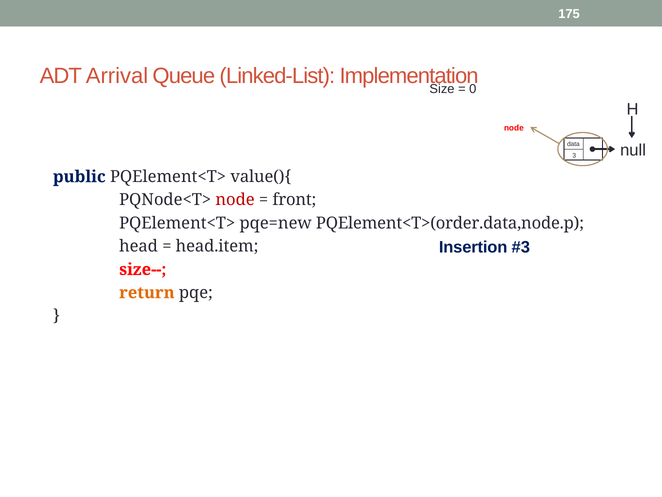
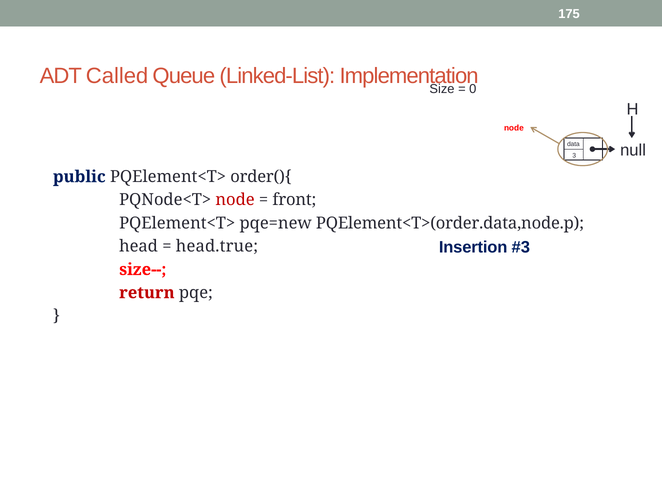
Arrival: Arrival -> Called
value(){: value(){ -> order(){
head.item: head.item -> head.true
return colour: orange -> red
